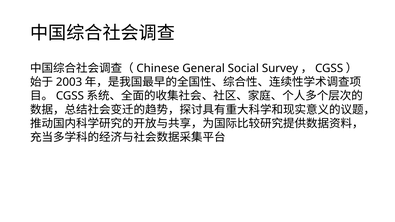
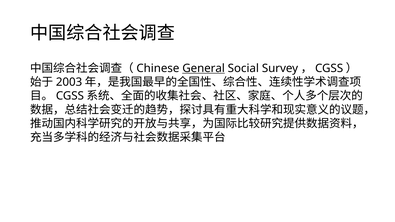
General underline: none -> present
